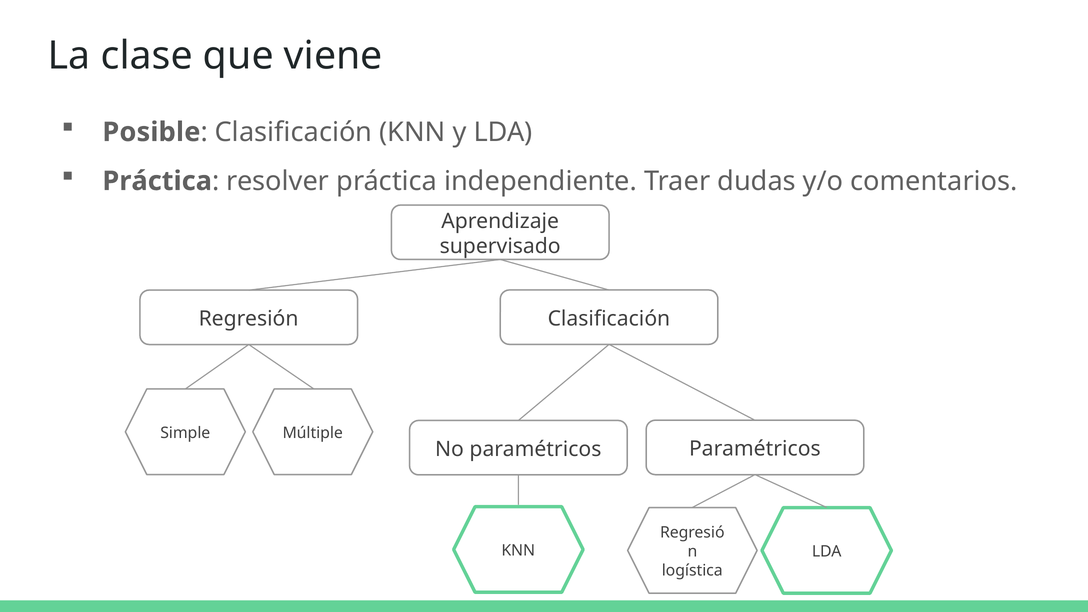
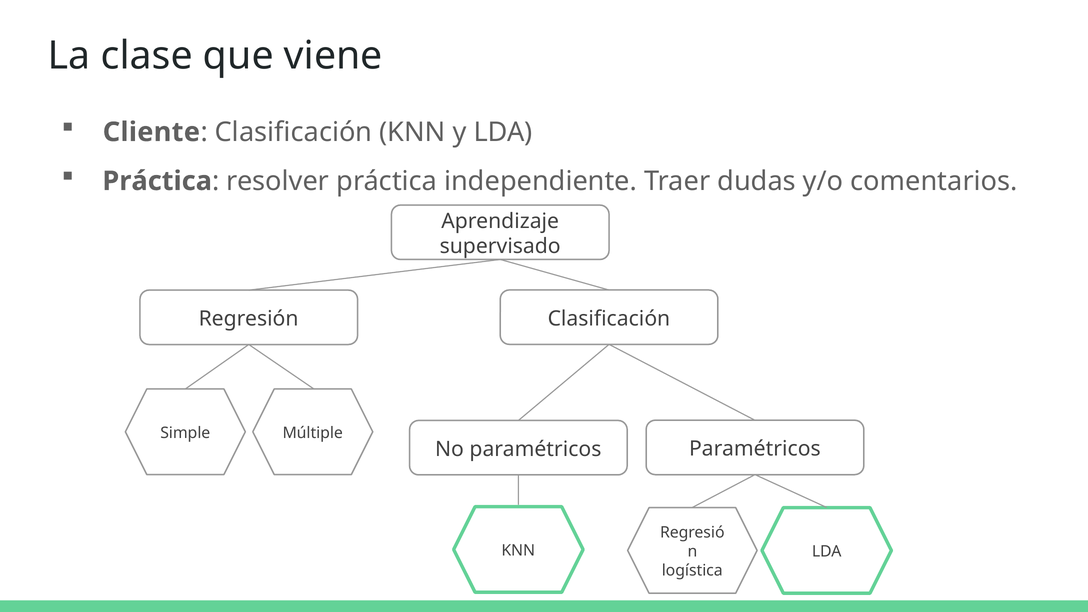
Posible: Posible -> Cliente
